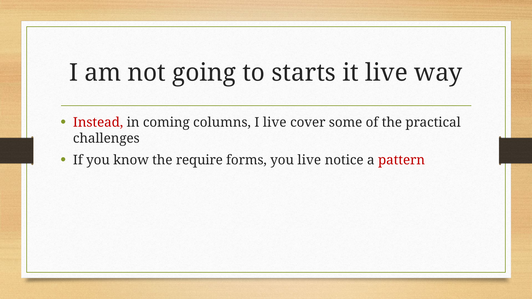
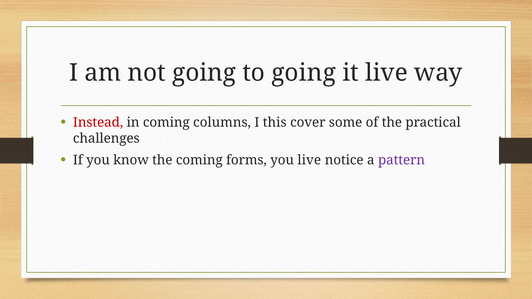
to starts: starts -> going
I live: live -> this
the require: require -> coming
pattern colour: red -> purple
